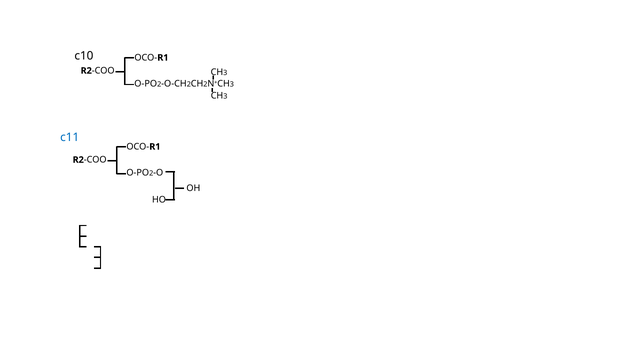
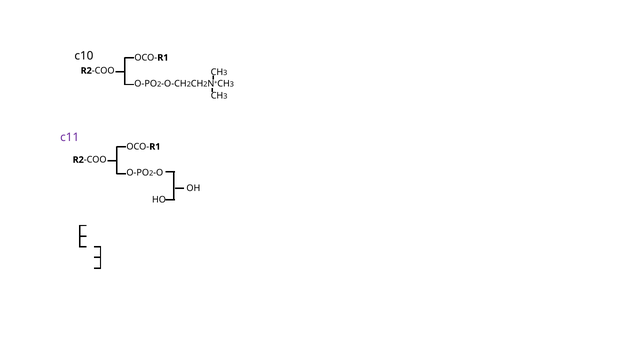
c11 colour: blue -> purple
